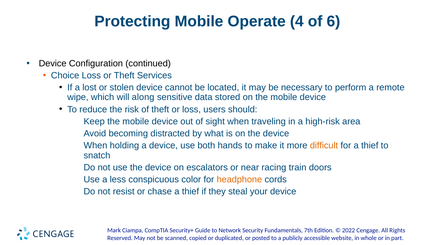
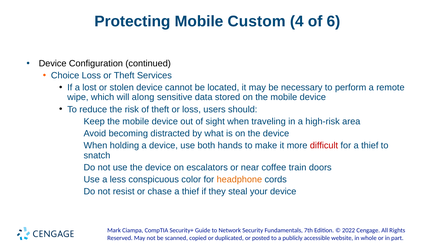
Operate: Operate -> Custom
difficult colour: orange -> red
racing: racing -> coffee
